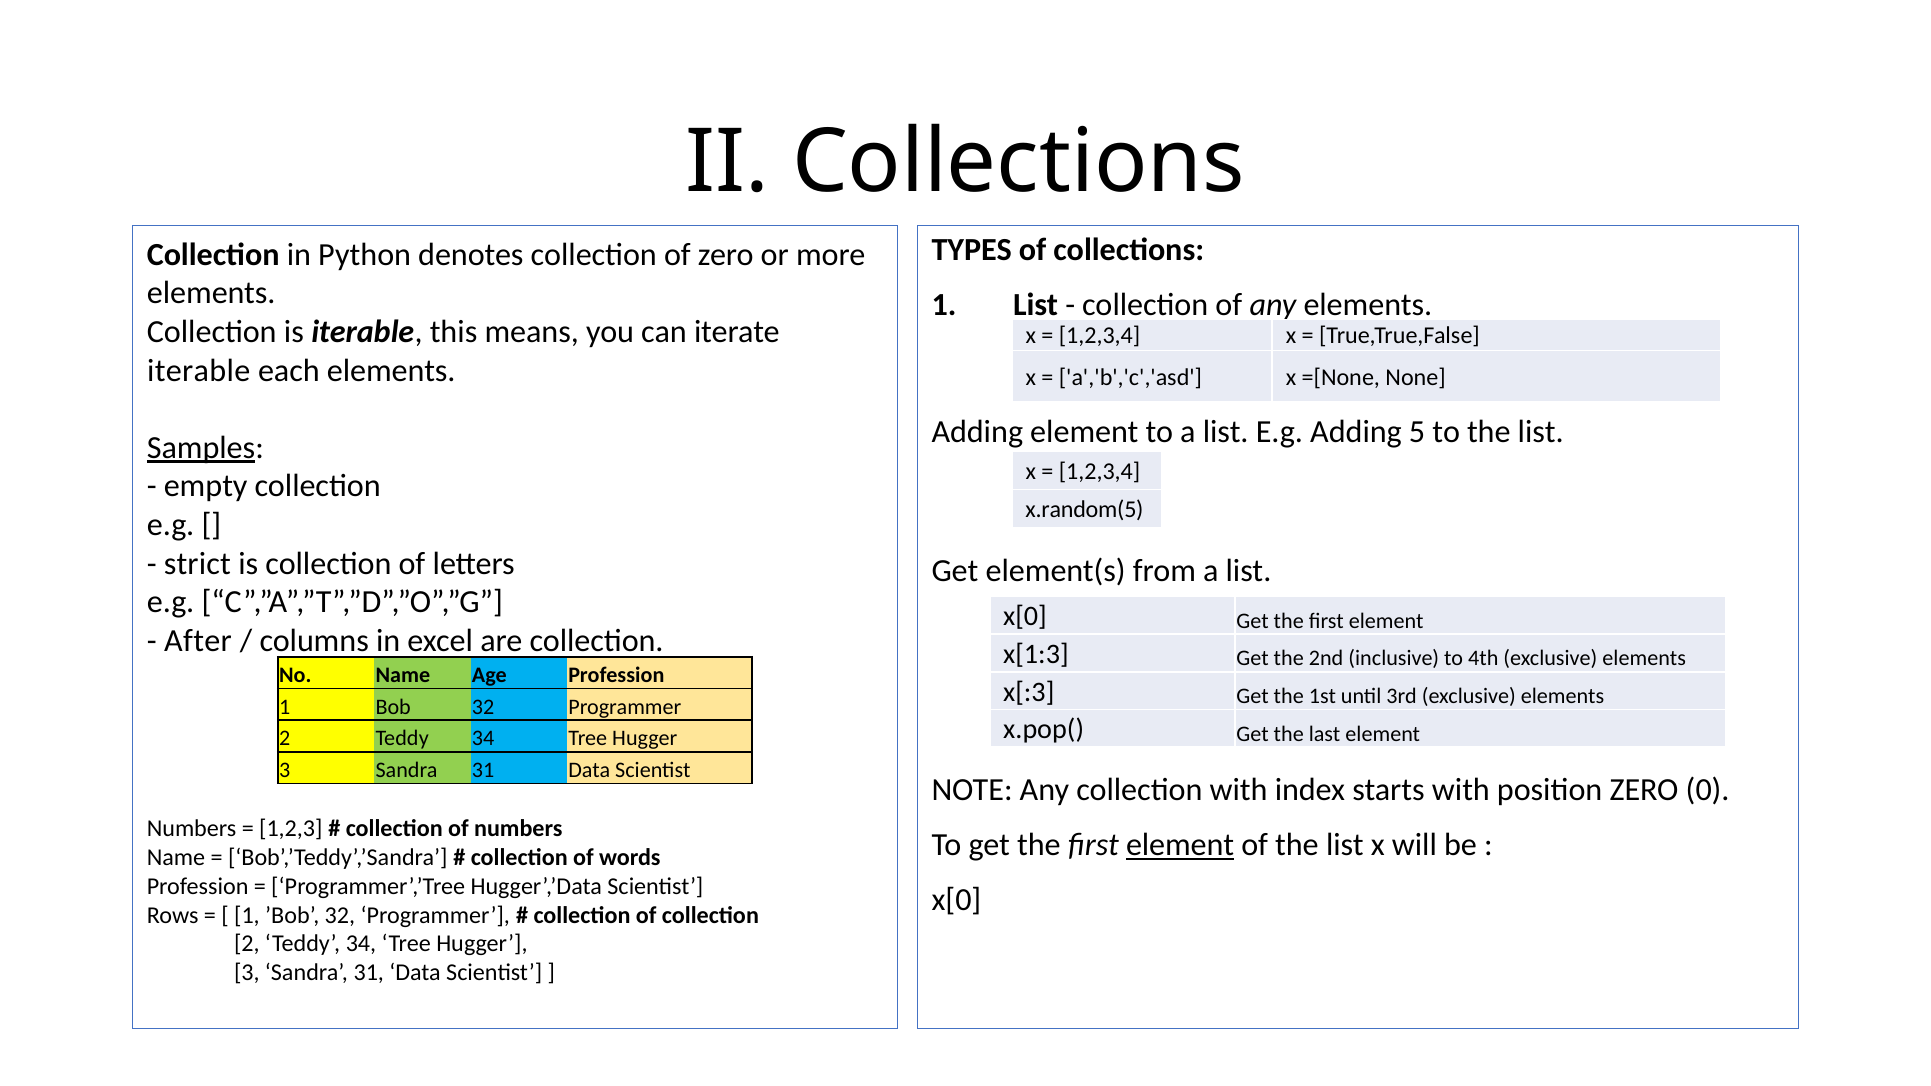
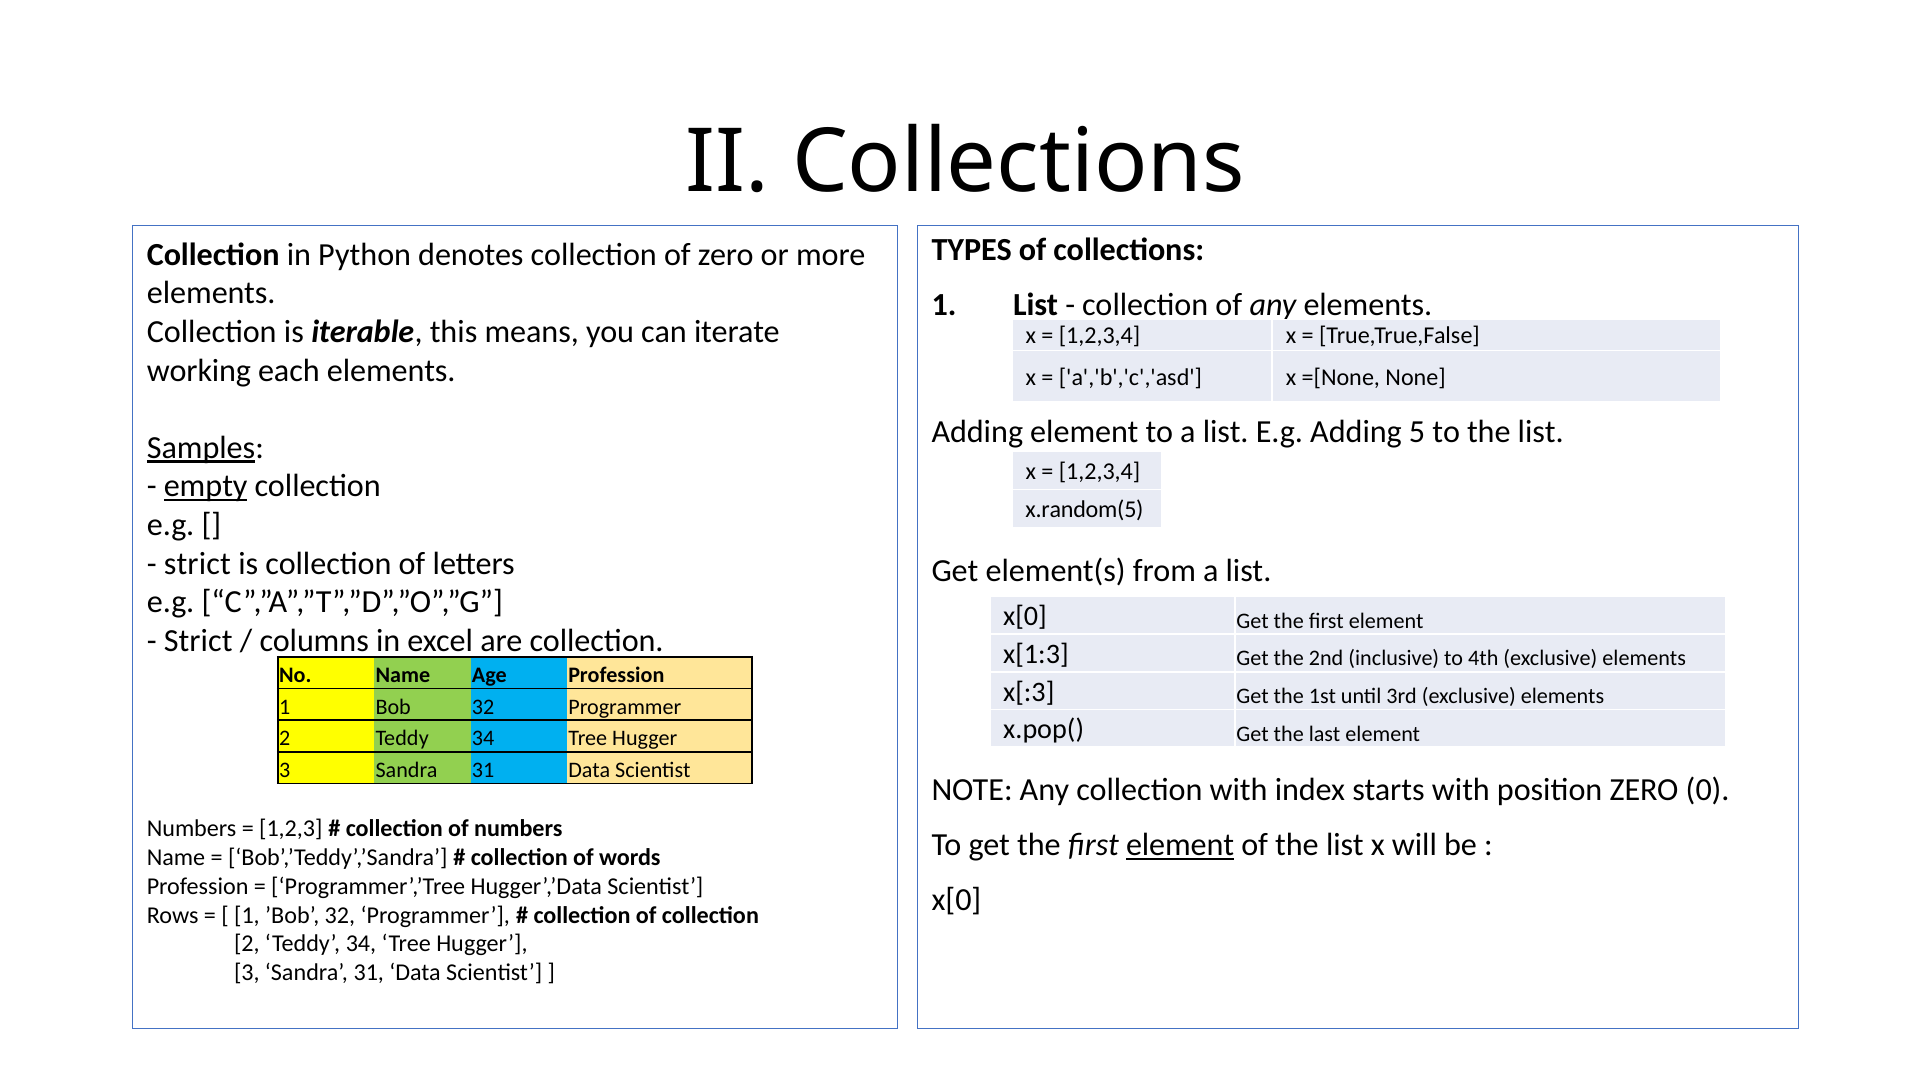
iterable at (199, 370): iterable -> working
empty underline: none -> present
After at (198, 641): After -> Strict
